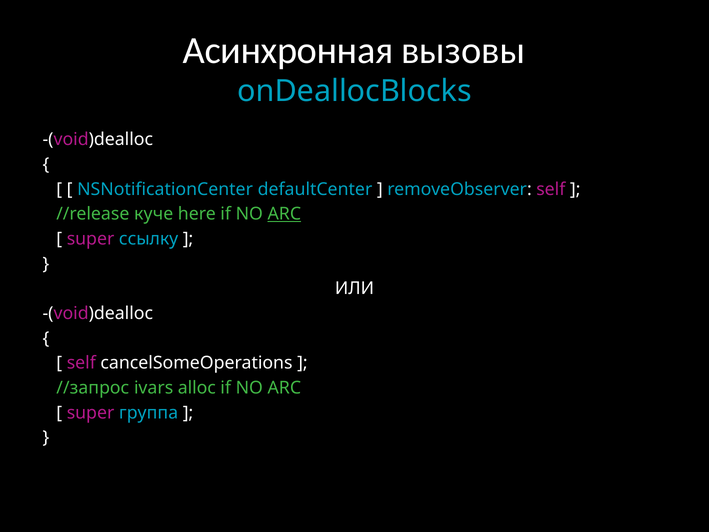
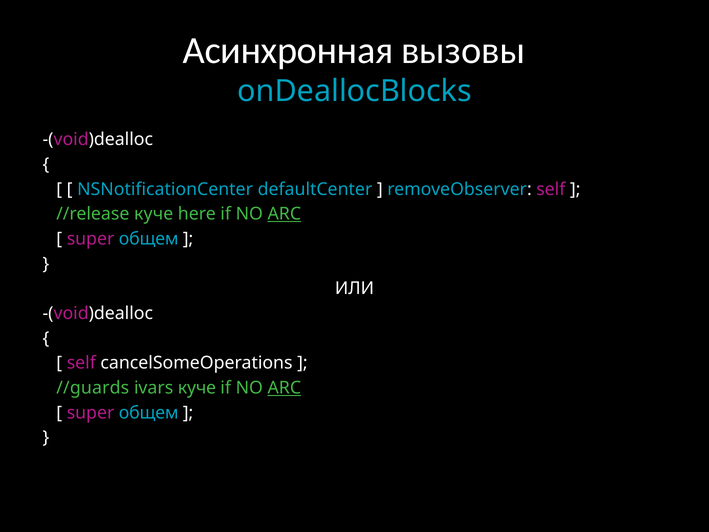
ссылку at (149, 239): ссылку -> общем
//запрос: //запрос -> //guards
ivars alloc: alloc -> куче
ARC at (284, 388) underline: none -> present
группа at (149, 412): группа -> общем
